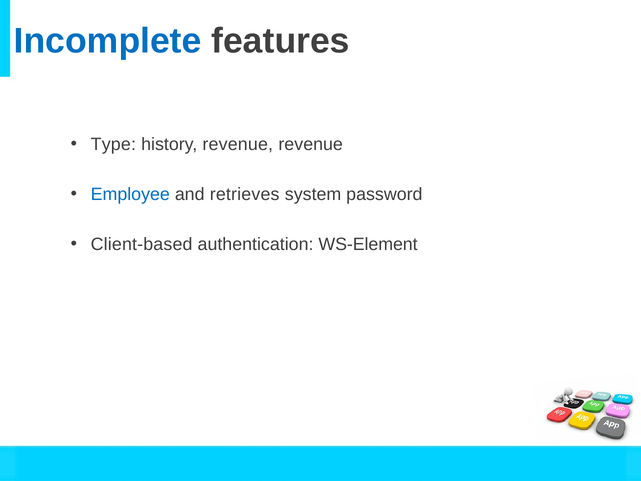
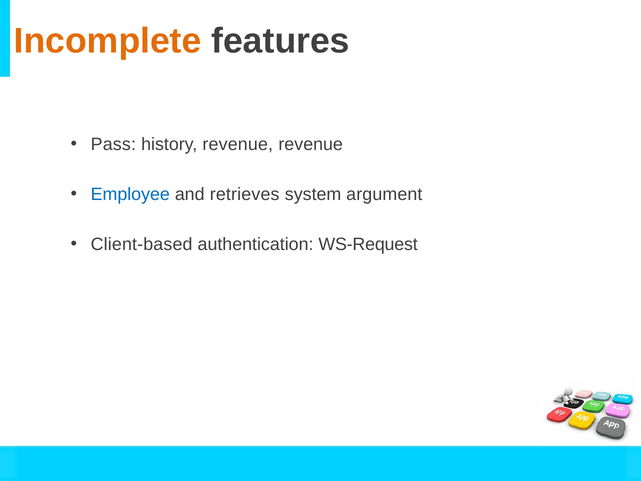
Incomplete colour: blue -> orange
Type: Type -> Pass
password: password -> argument
WS-Element: WS-Element -> WS-Request
